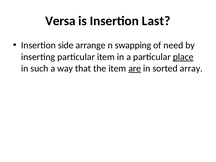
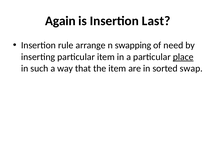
Versa: Versa -> Again
side: side -> rule
are underline: present -> none
array: array -> swap
